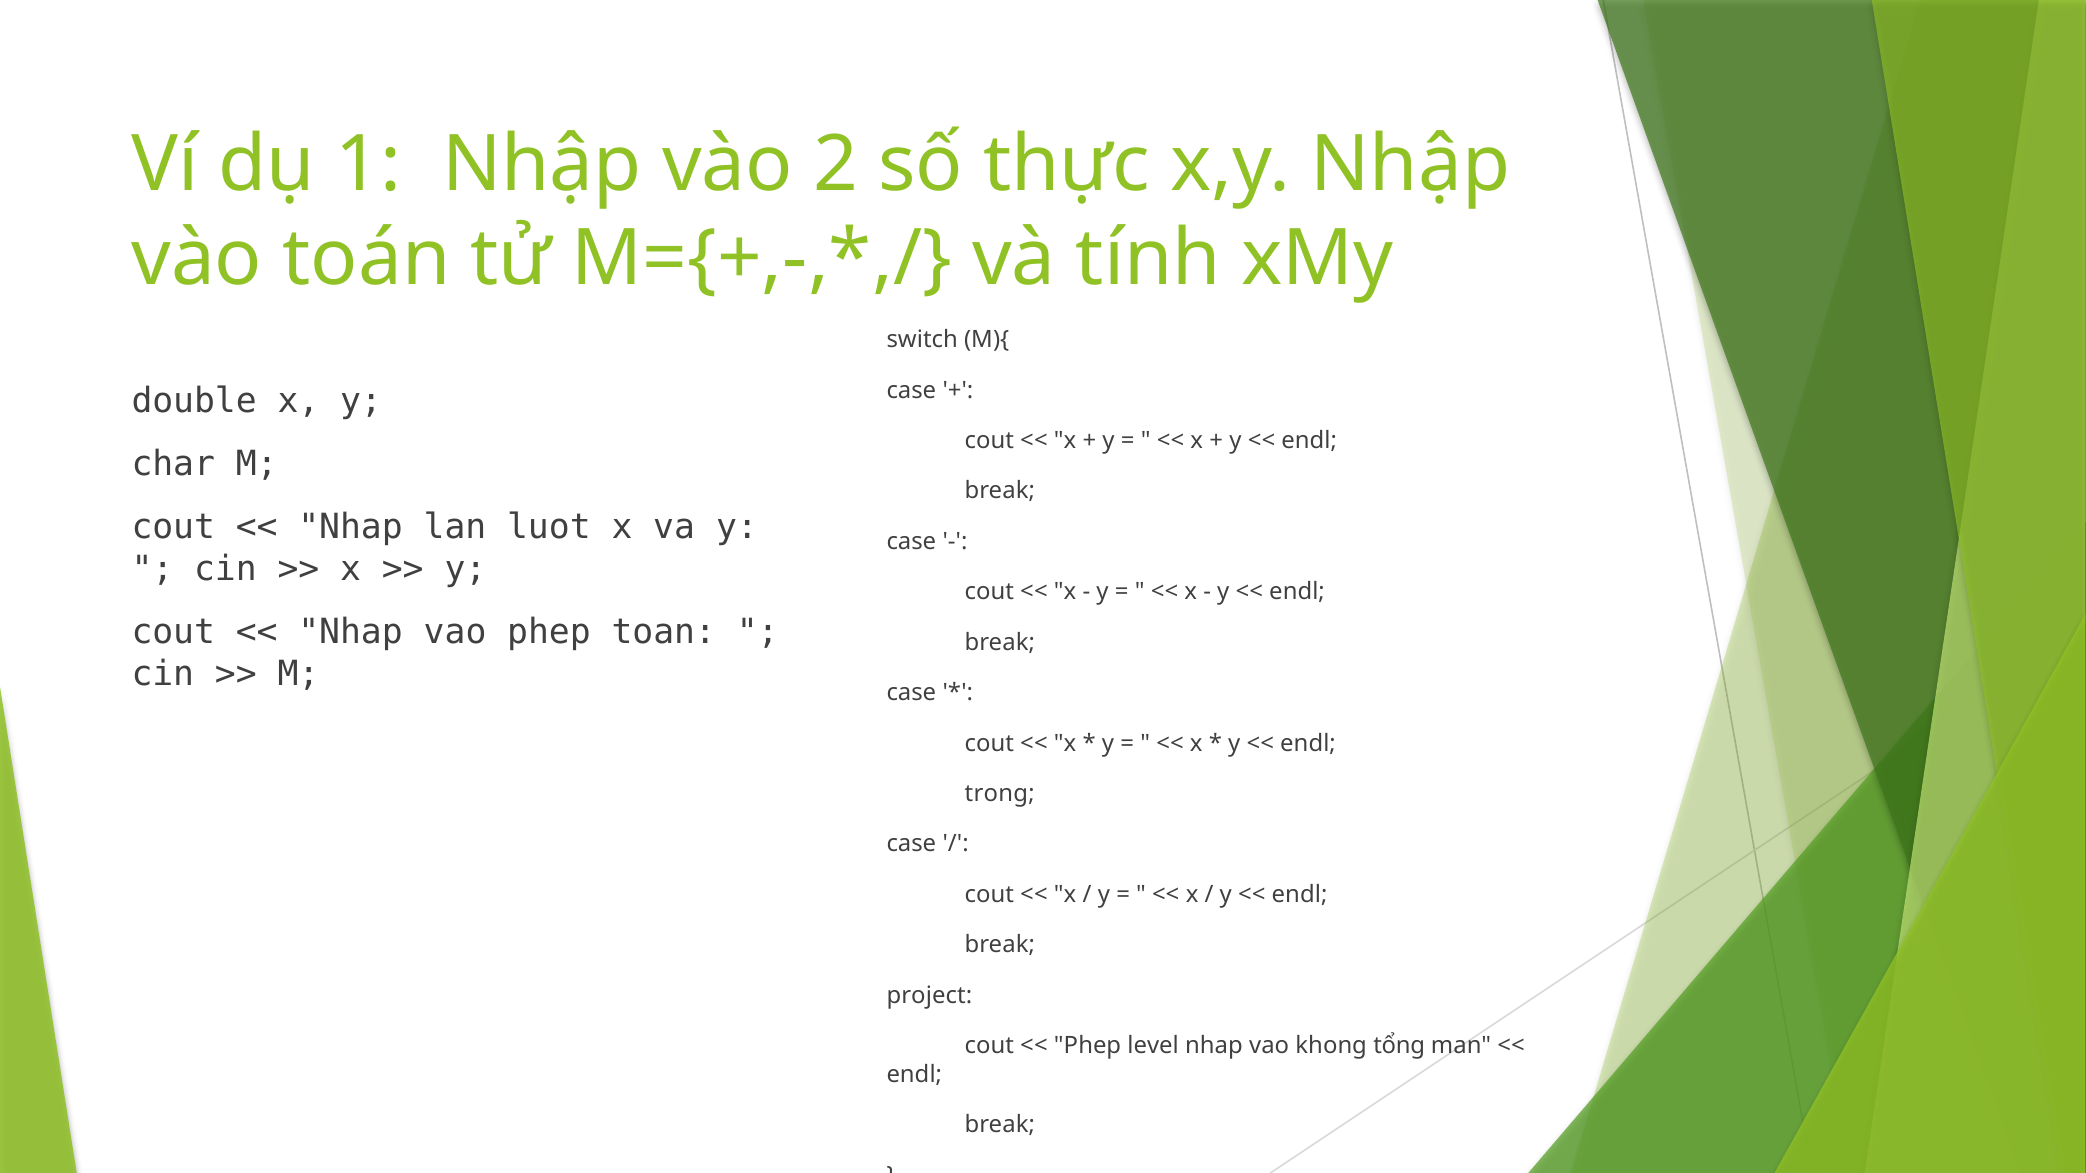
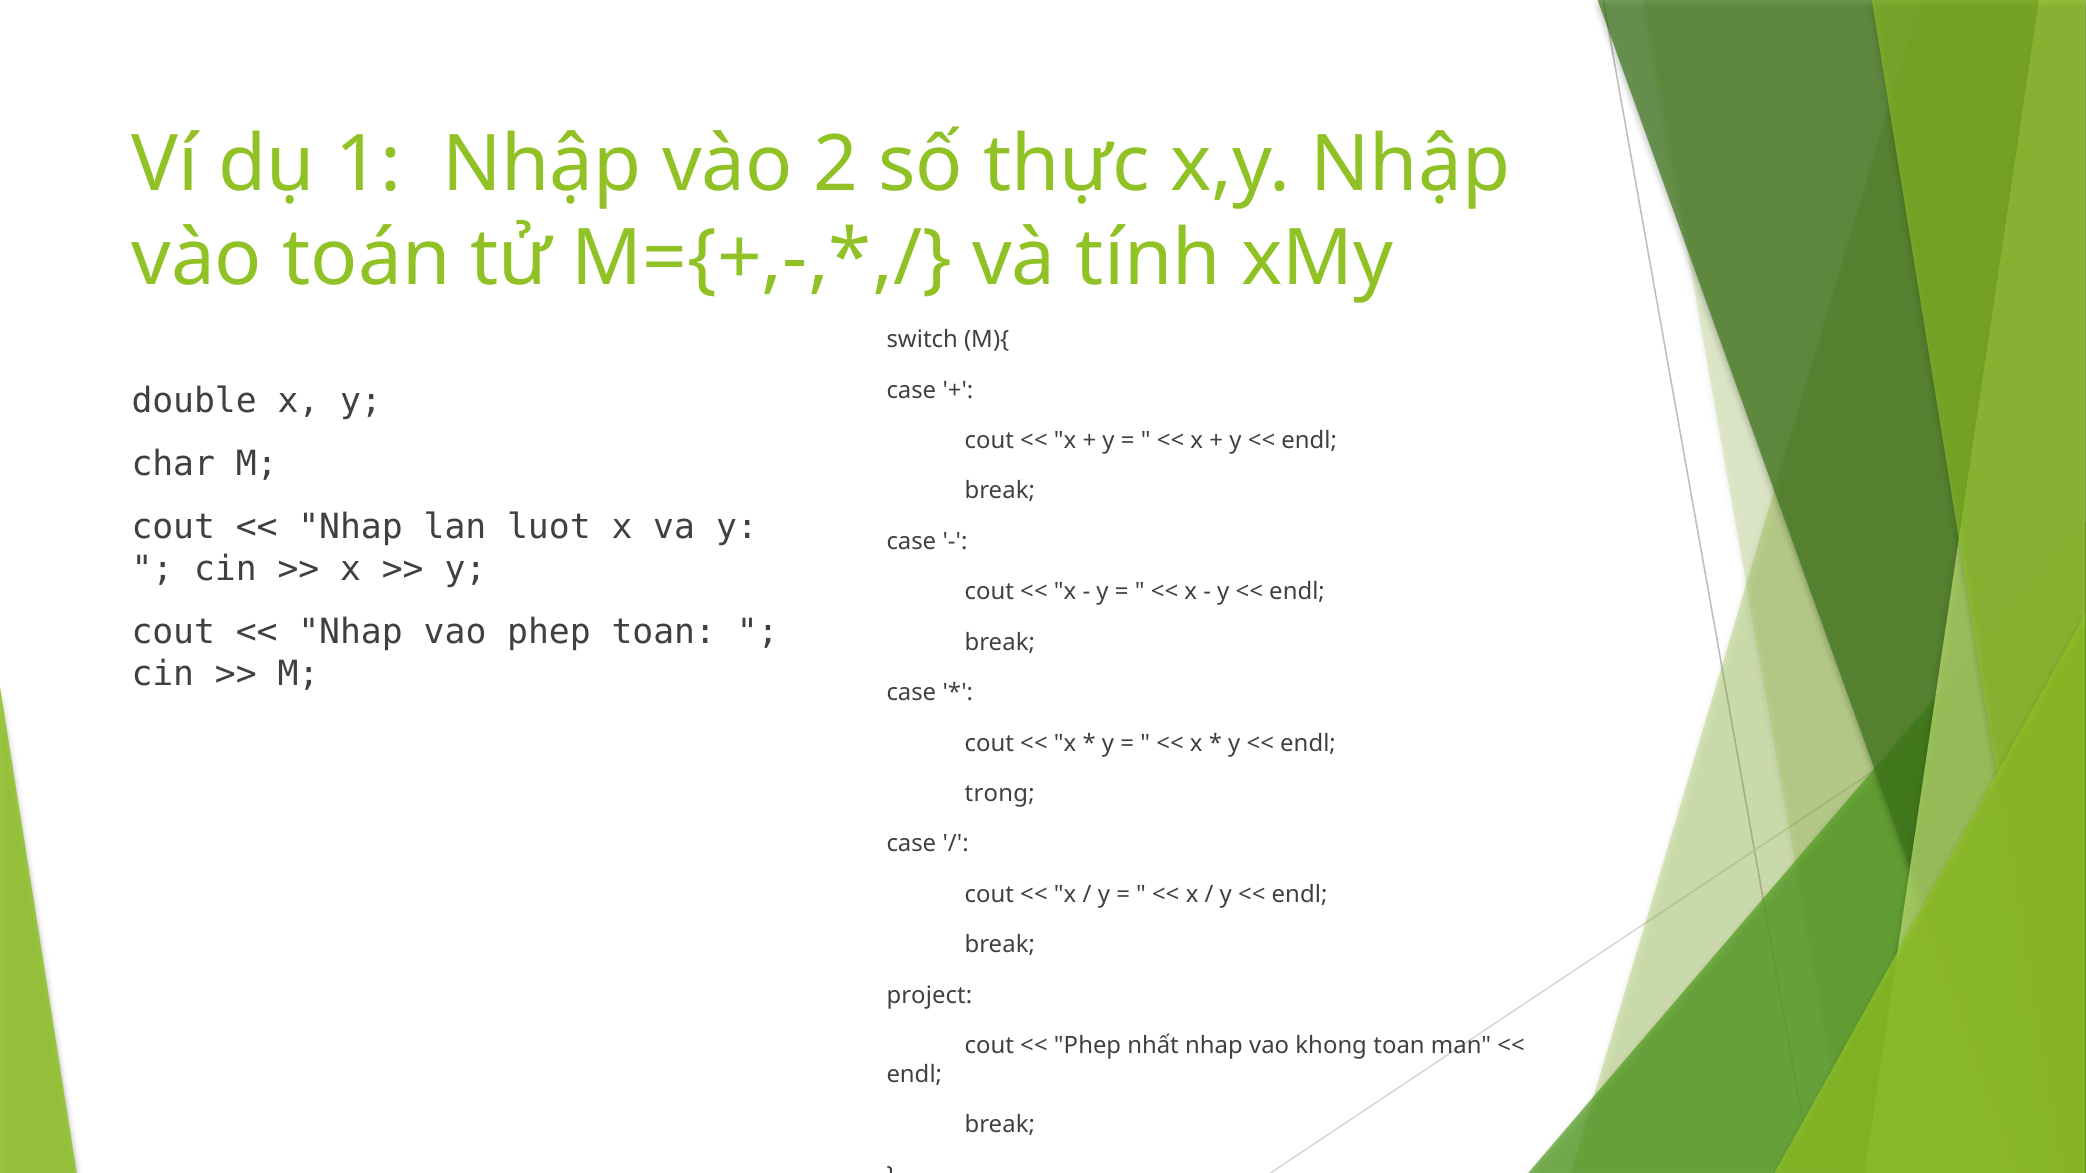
level: level -> nhất
tổng: tổng -> toan
